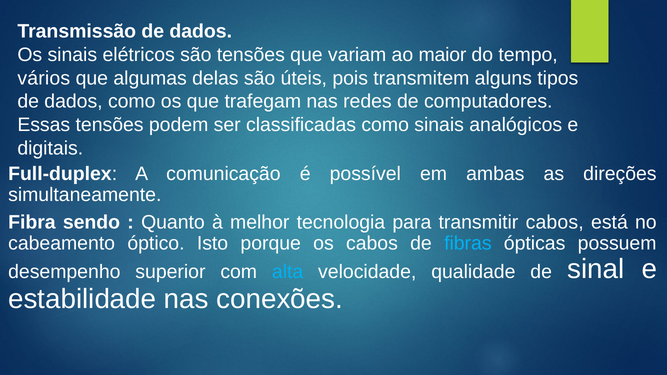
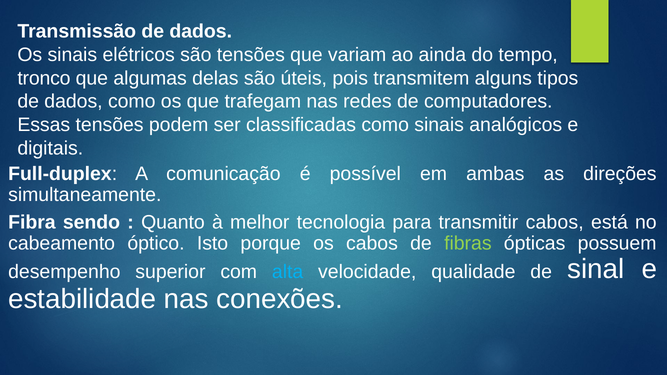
maior: maior -> ainda
vários: vários -> tronco
fibras colour: light blue -> light green
